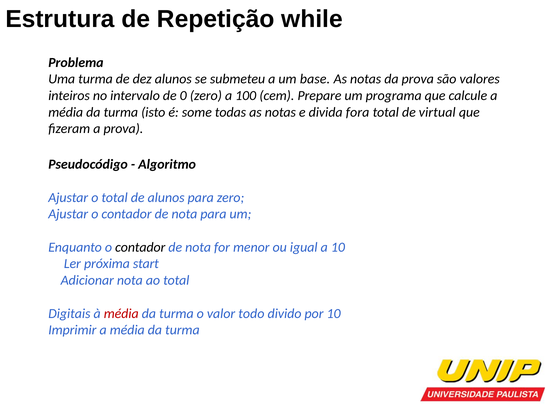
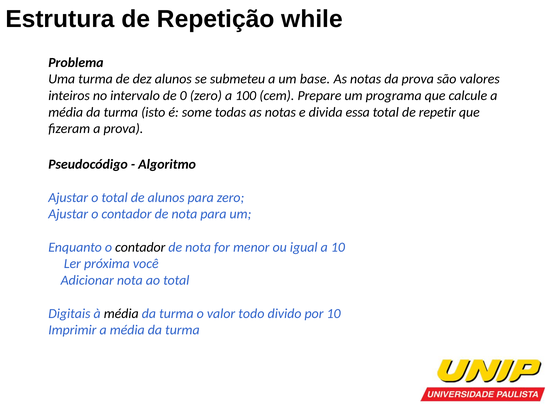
fora: fora -> essa
virtual: virtual -> repetir
start: start -> você
média at (121, 314) colour: red -> black
